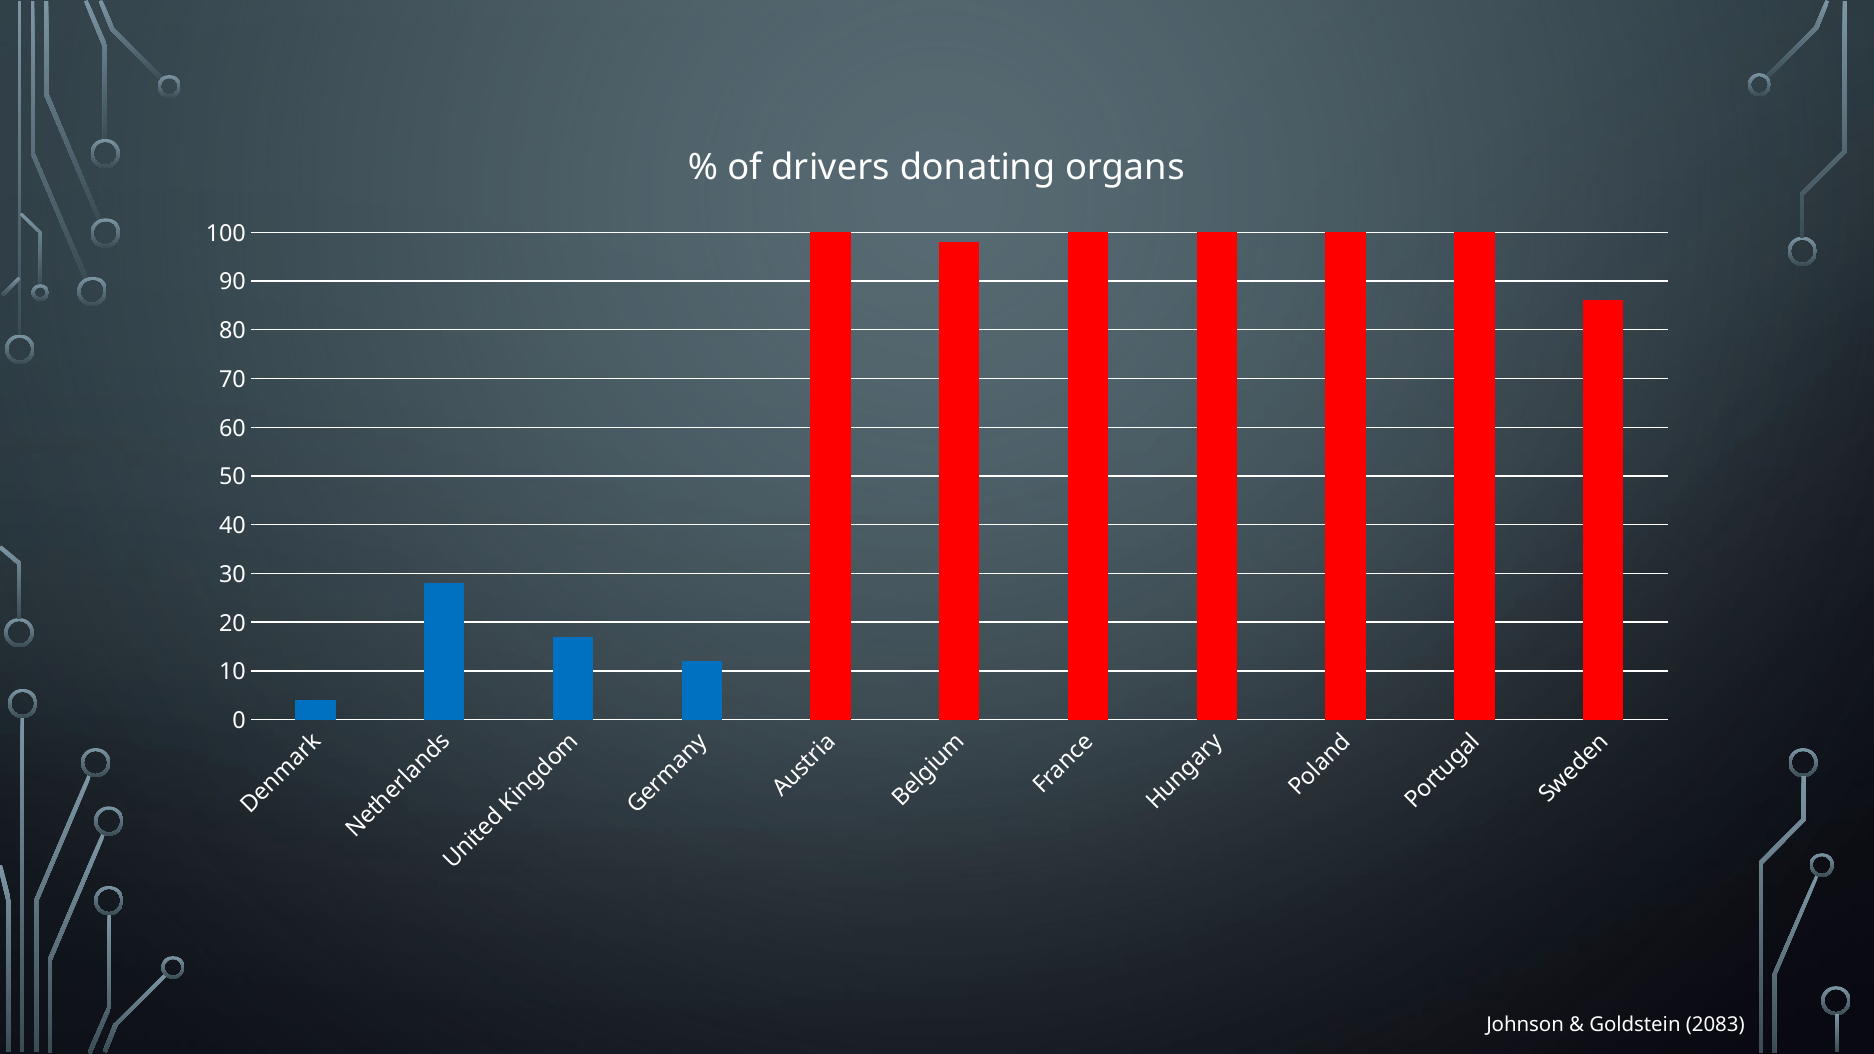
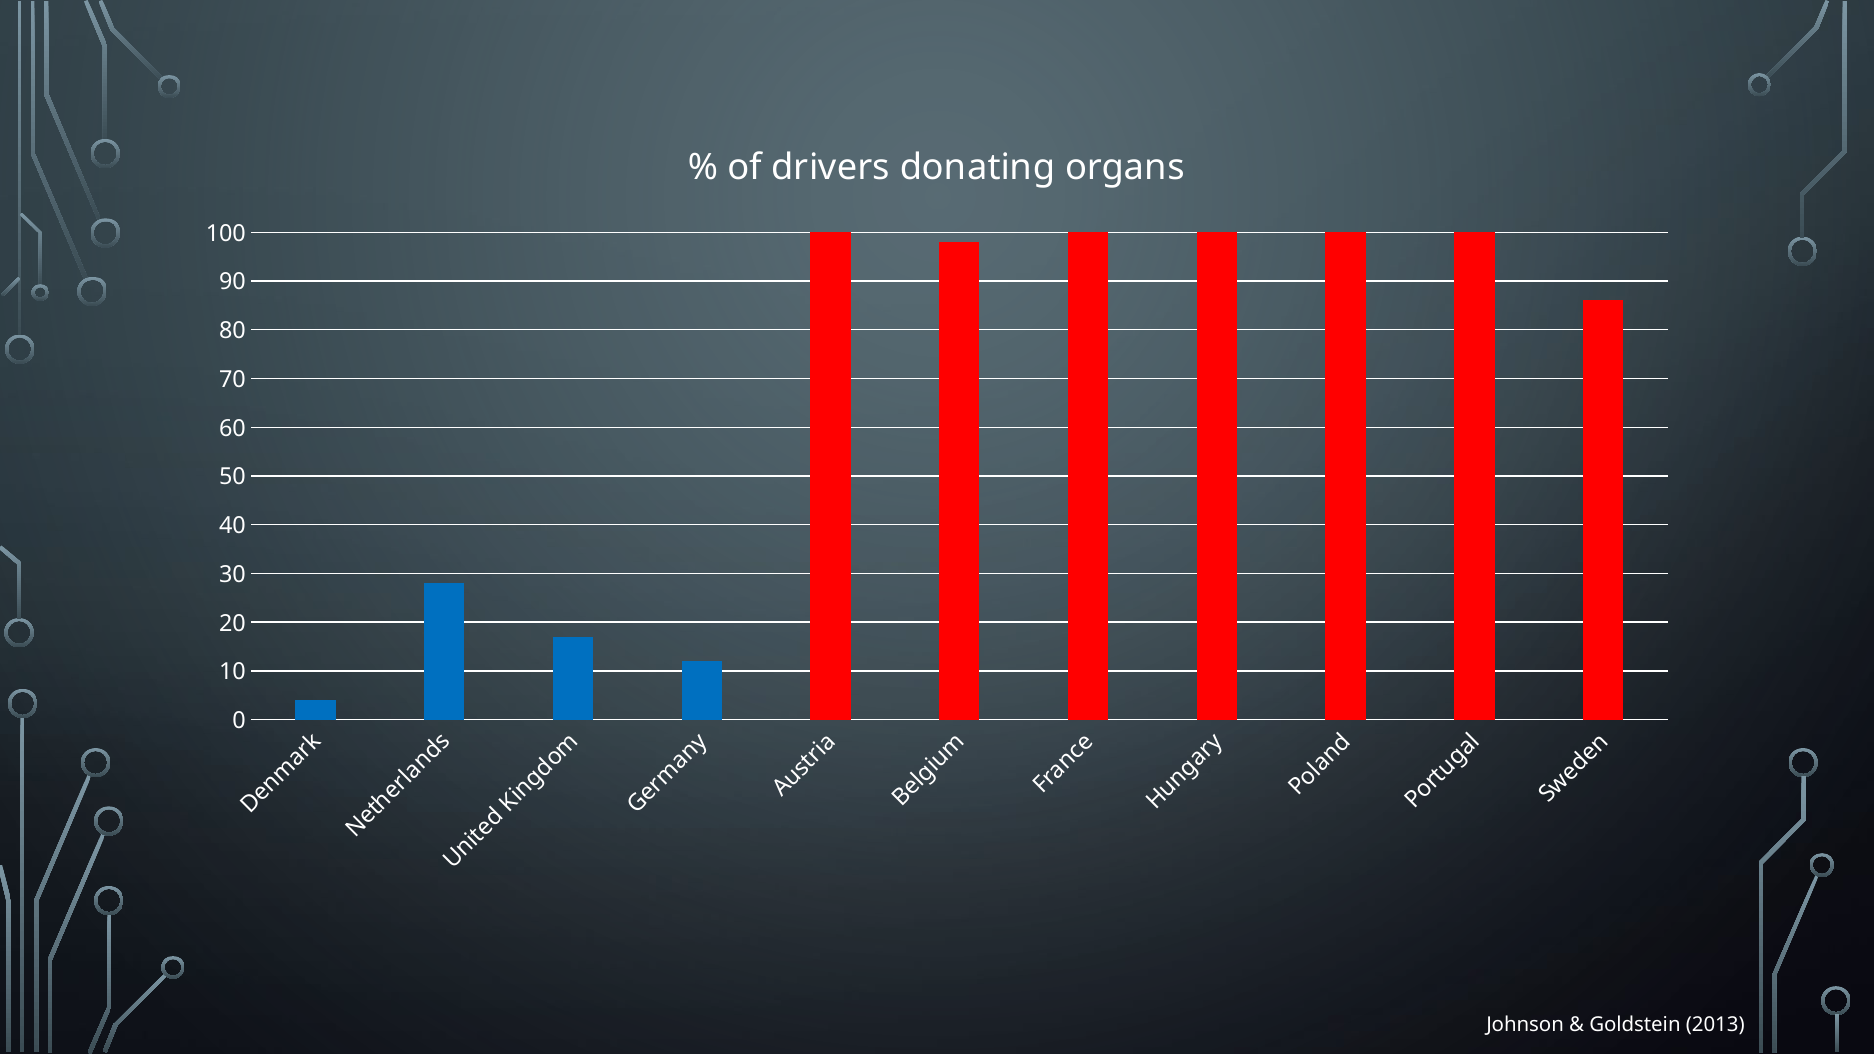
2083: 2083 -> 2013
